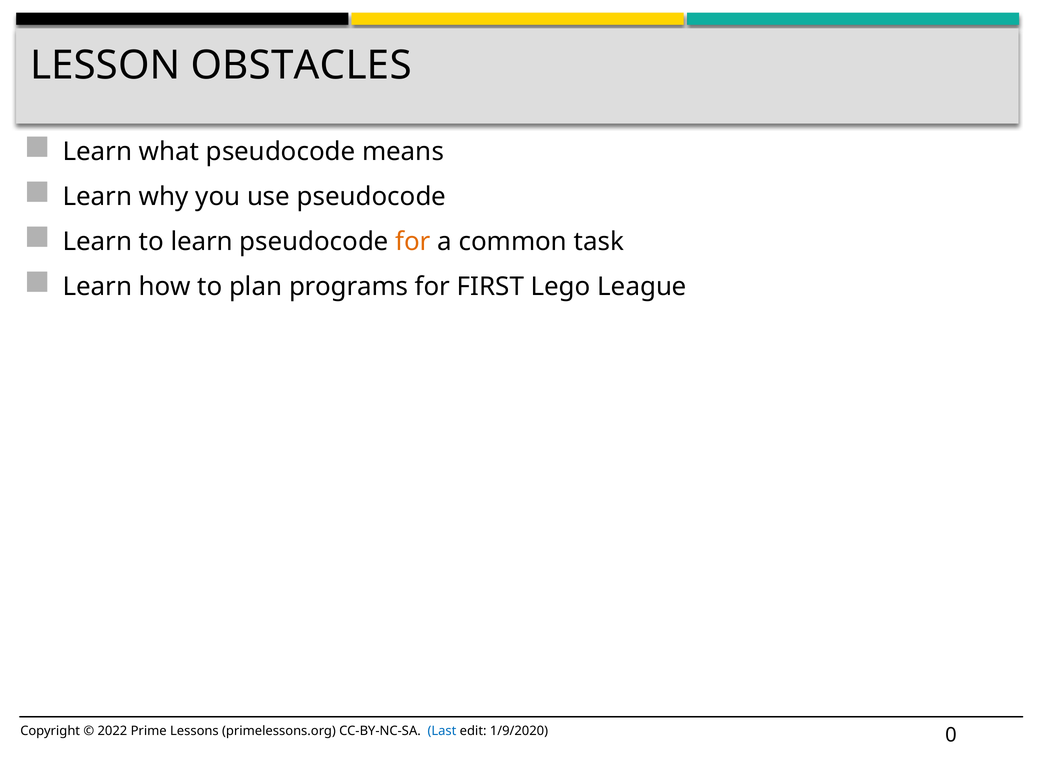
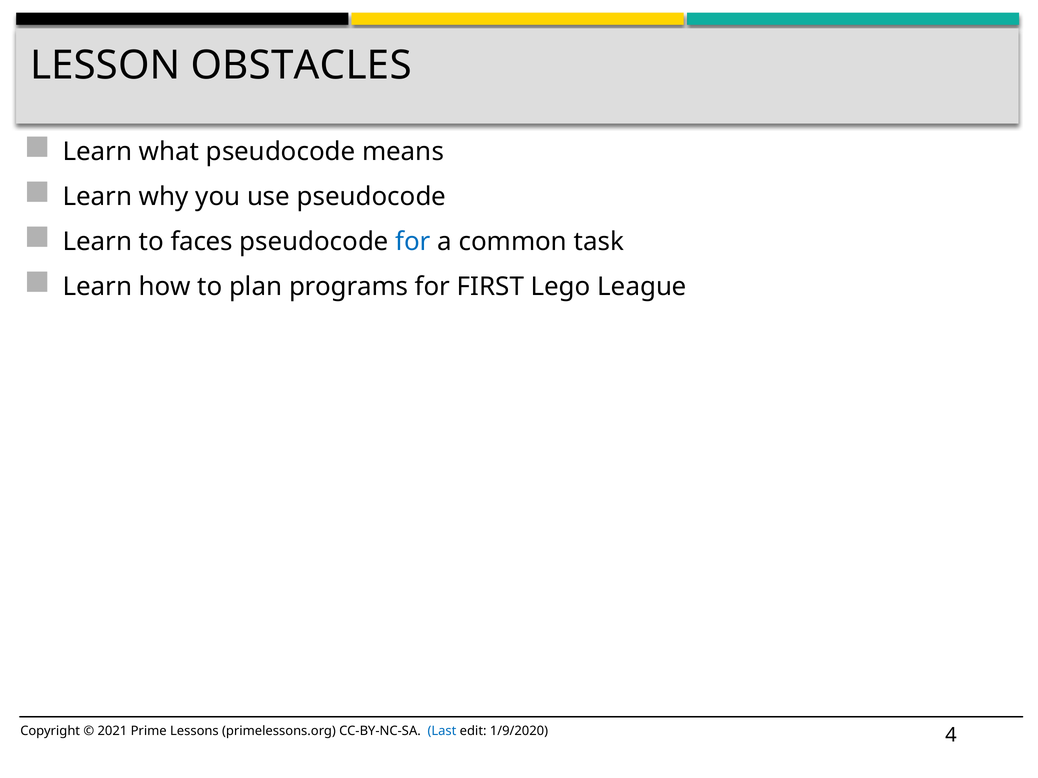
to learn: learn -> faces
for at (413, 242) colour: orange -> blue
2022: 2022 -> 2021
0: 0 -> 4
